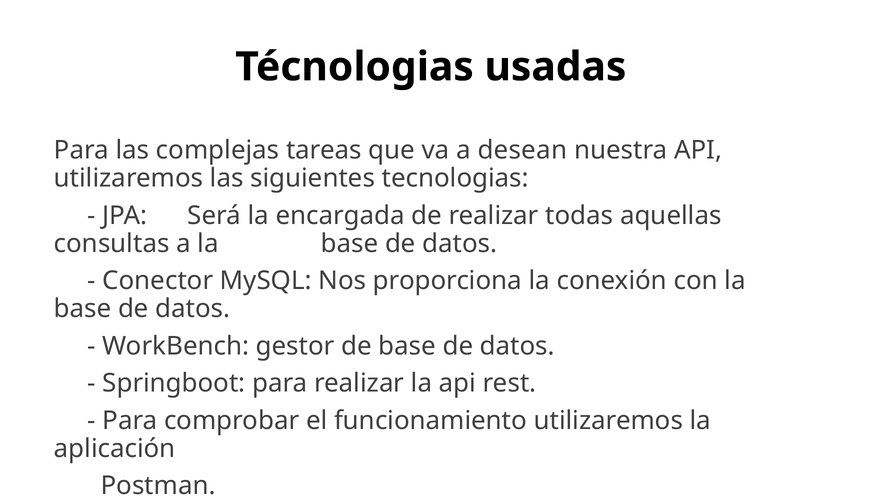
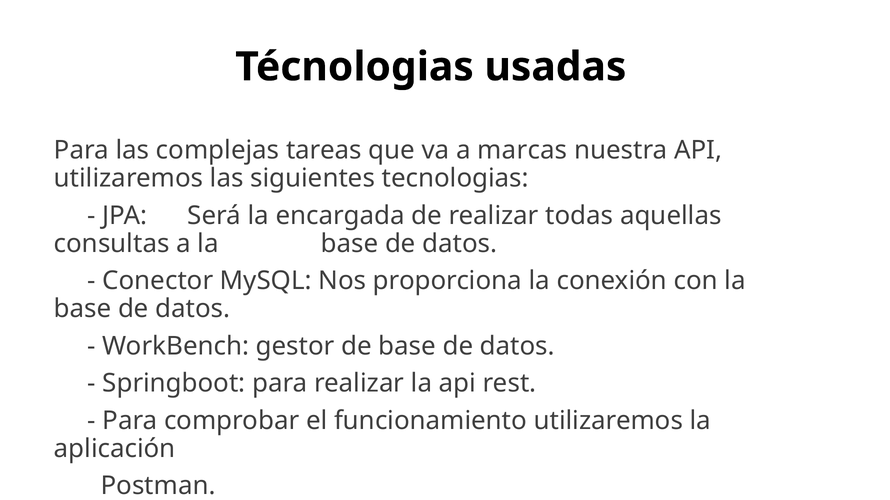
desean: desean -> marcas
